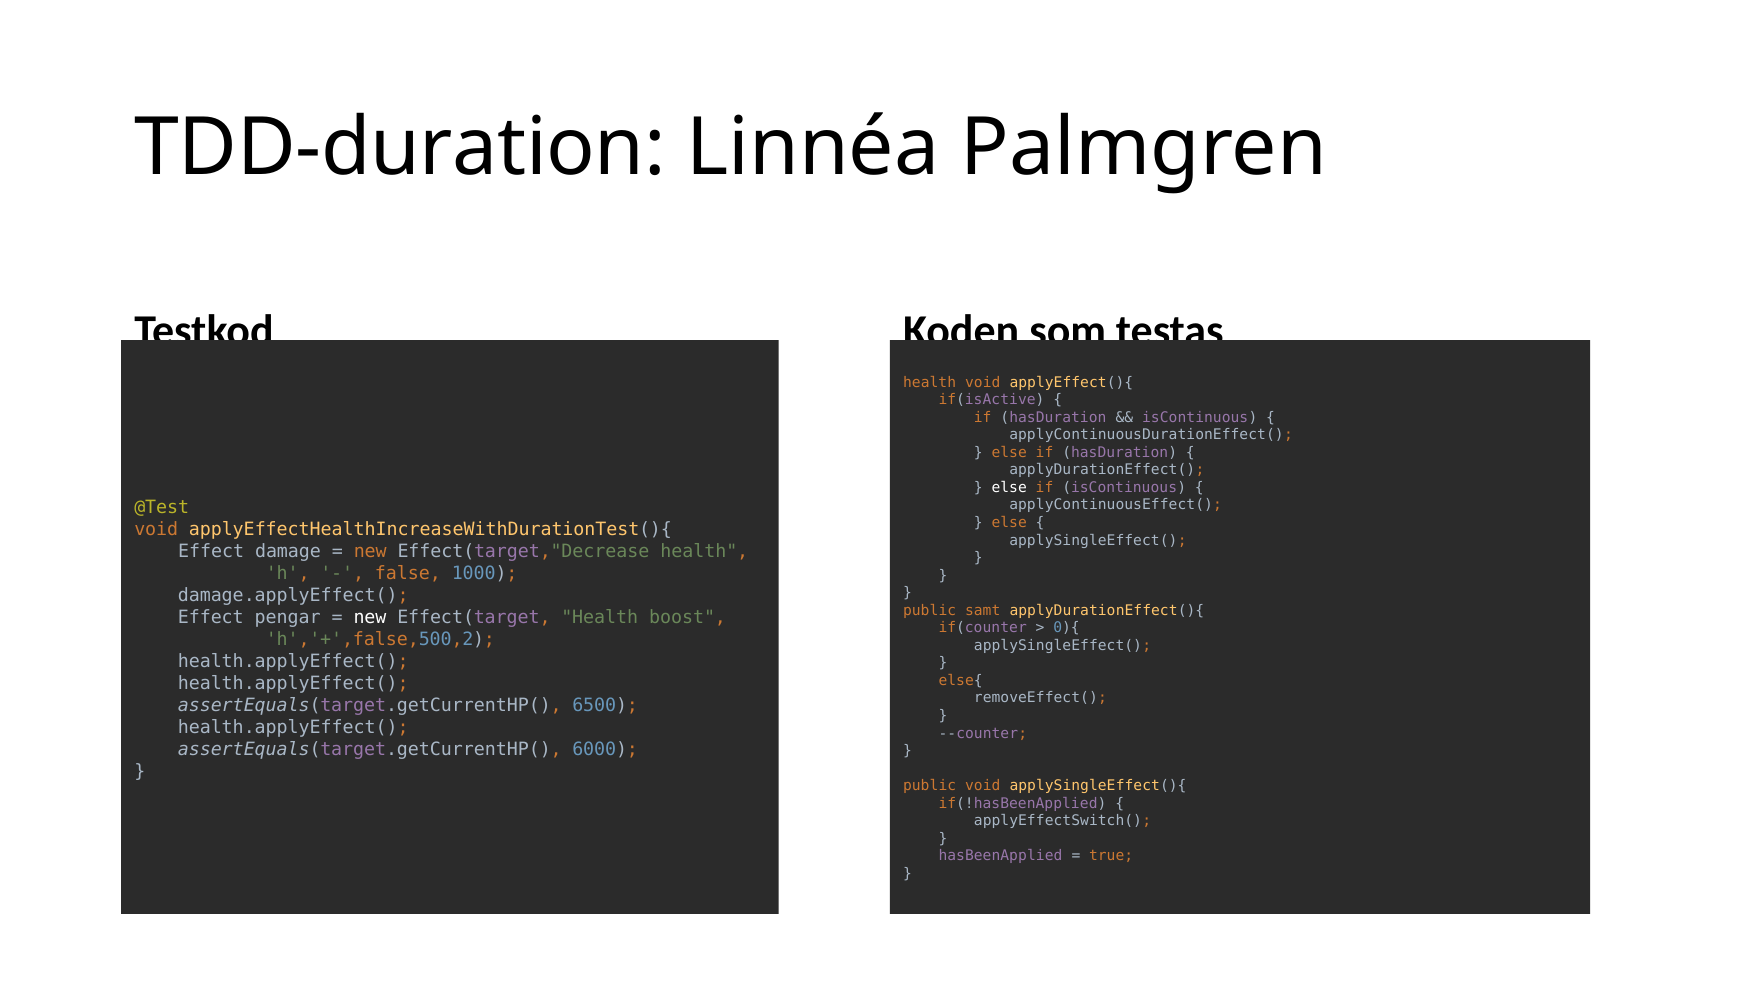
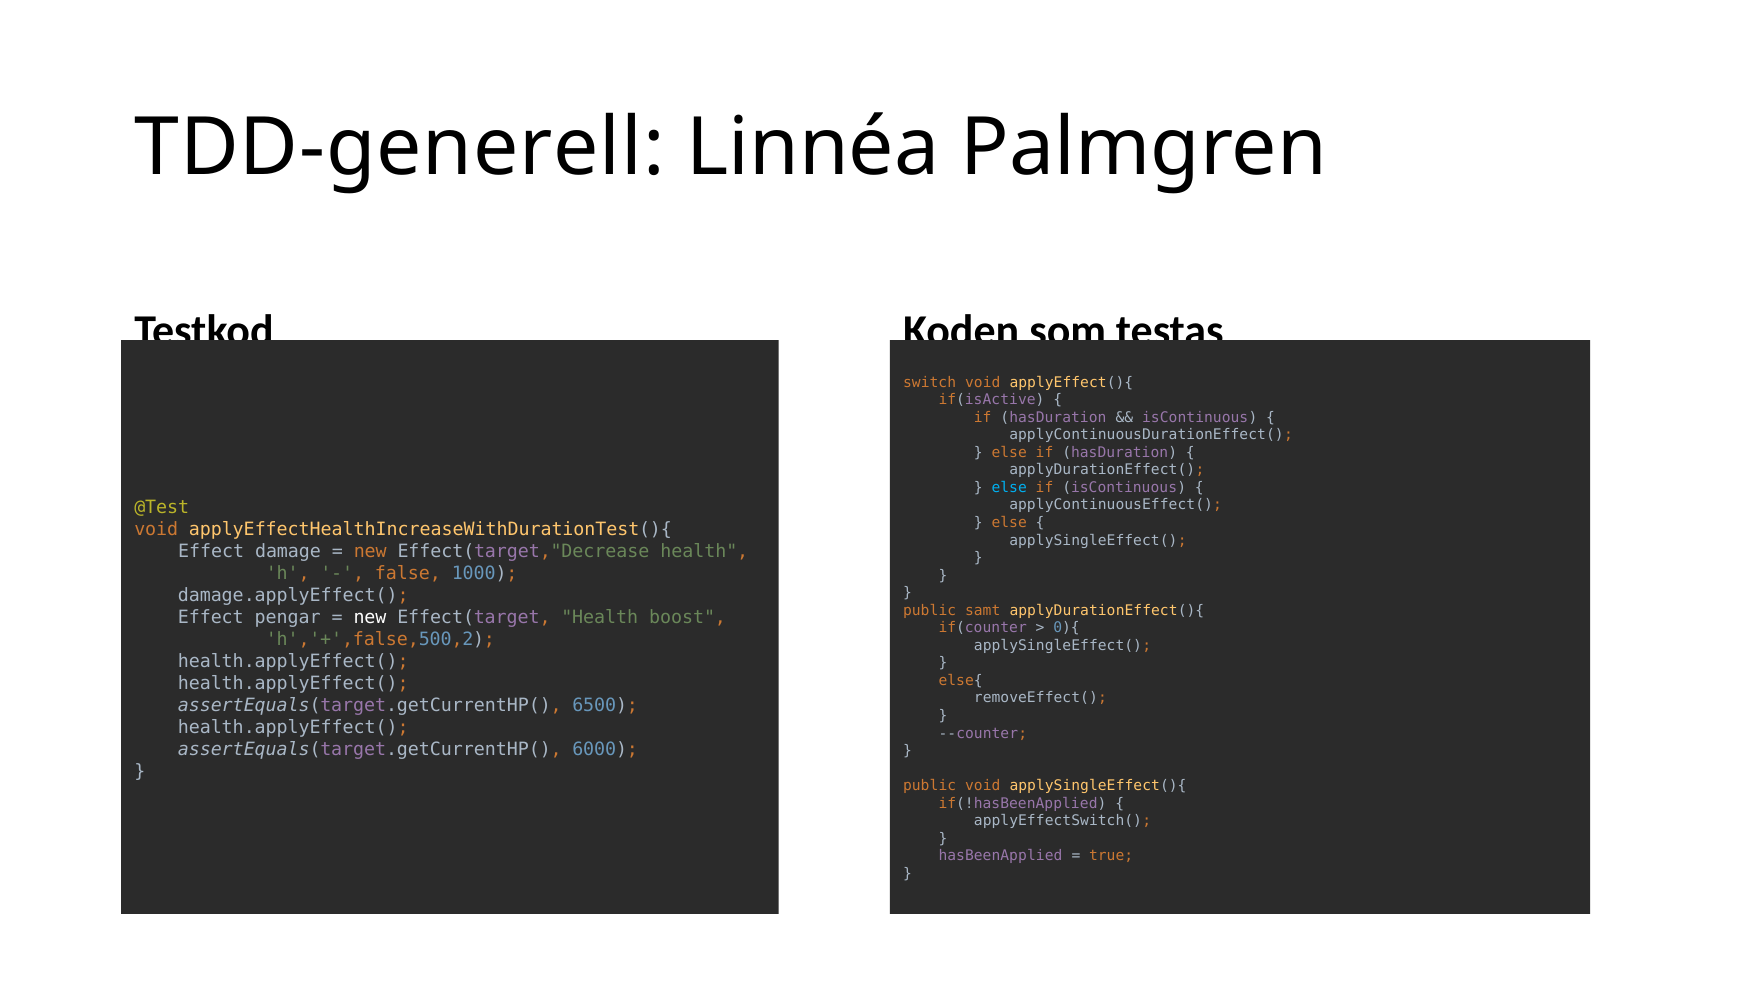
TDD-duration: TDD-duration -> TDD-generell
health at (930, 382): health -> switch
else at (1009, 488) colour: white -> light blue
